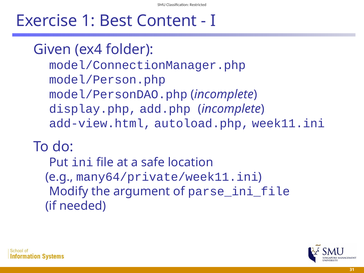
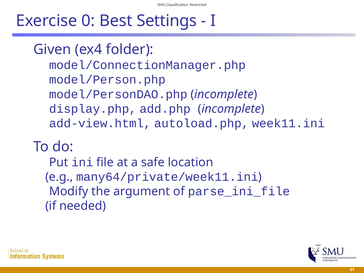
1: 1 -> 0
Content: Content -> Settings
